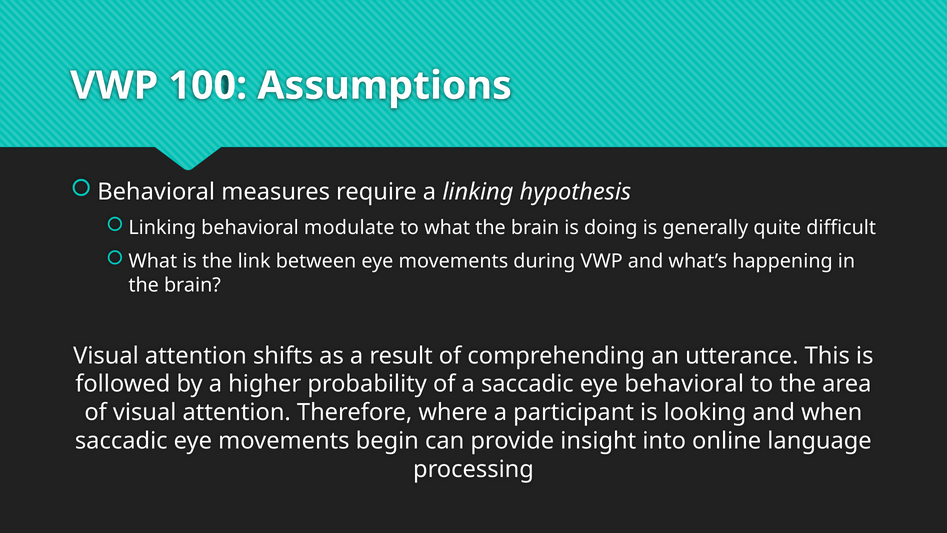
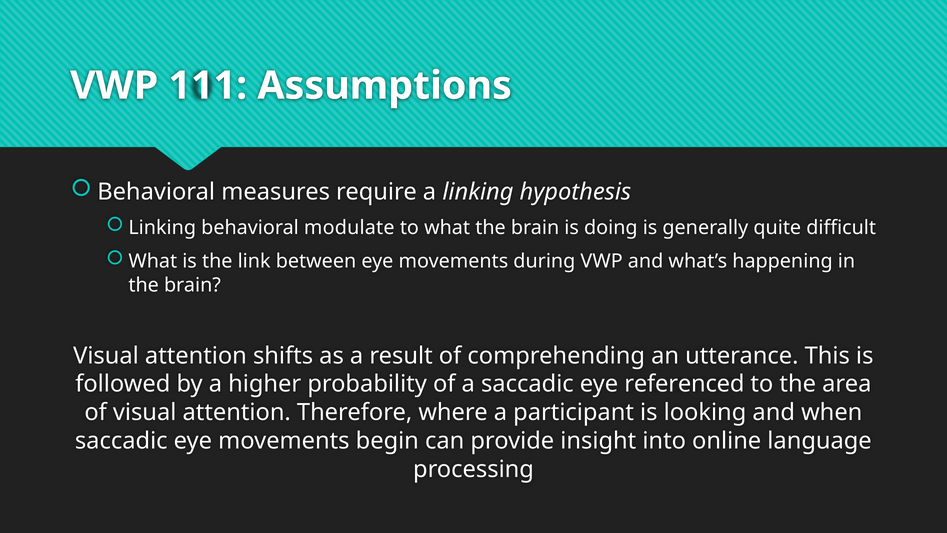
100: 100 -> 111
eye behavioral: behavioral -> referenced
